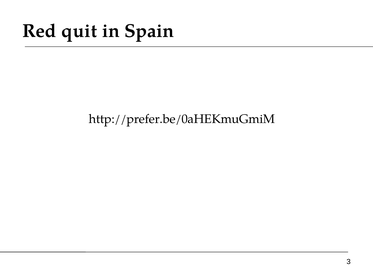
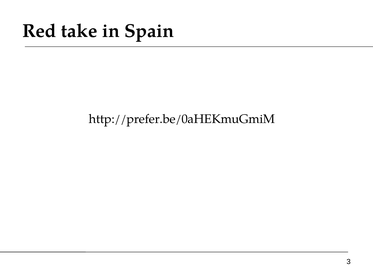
quit: quit -> take
